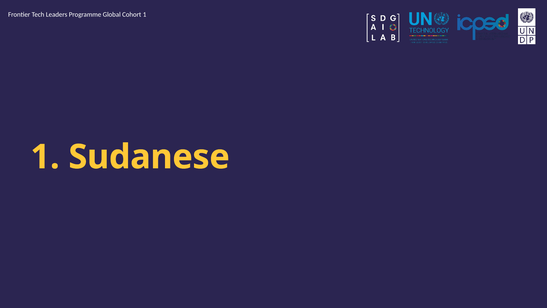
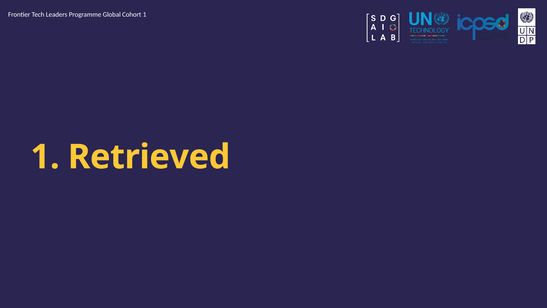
Sudanese: Sudanese -> Retrieved
